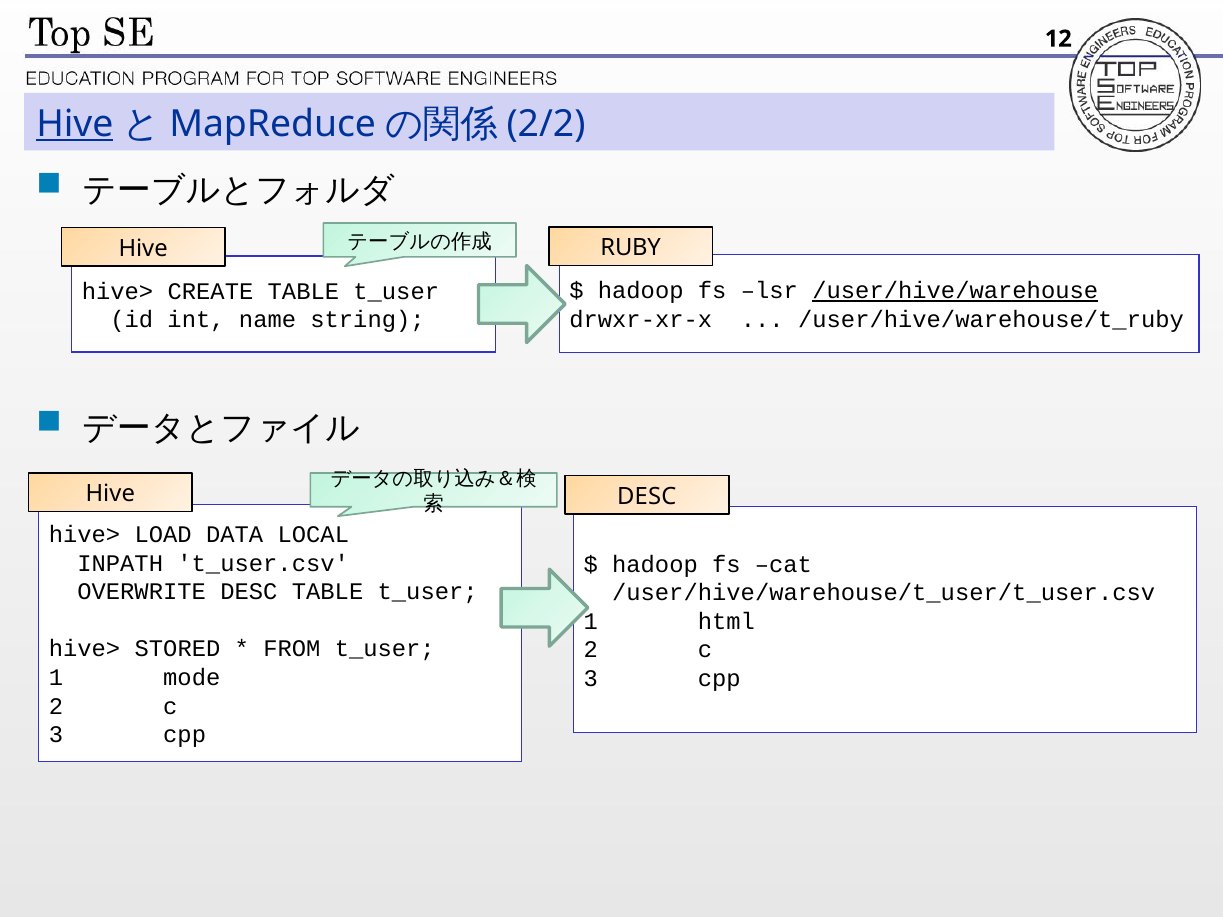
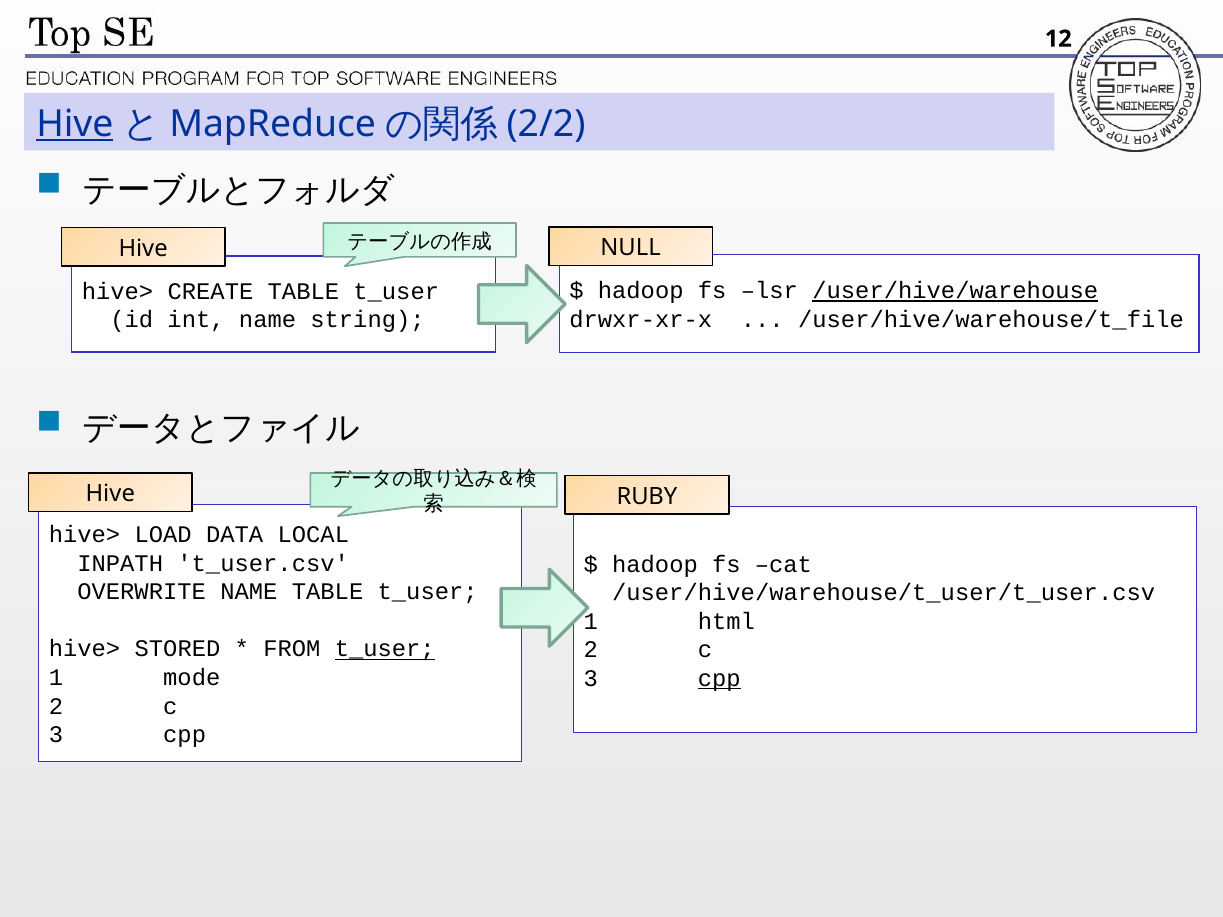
RUBY: RUBY -> NULL
/user/hive/warehouse/t_ruby: /user/hive/warehouse/t_ruby -> /user/hive/warehouse/t_file
Hive DESC: DESC -> RUBY
DESC at (249, 592): DESC -> NAME
t_user at (385, 649) underline: none -> present
cpp at (719, 679) underline: none -> present
